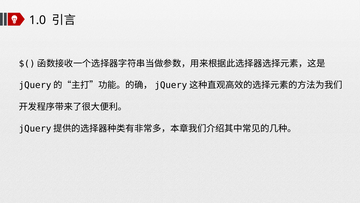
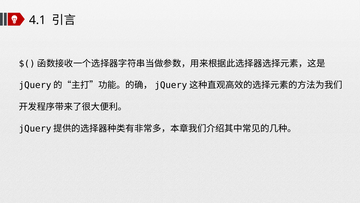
1.0: 1.0 -> 4.1
